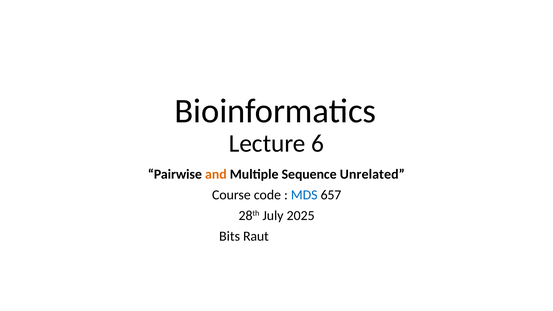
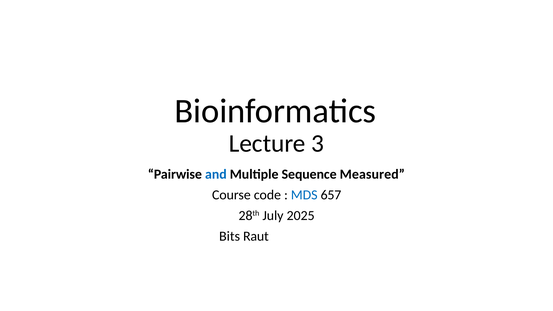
6: 6 -> 3
and colour: orange -> blue
Unrelated: Unrelated -> Measured
